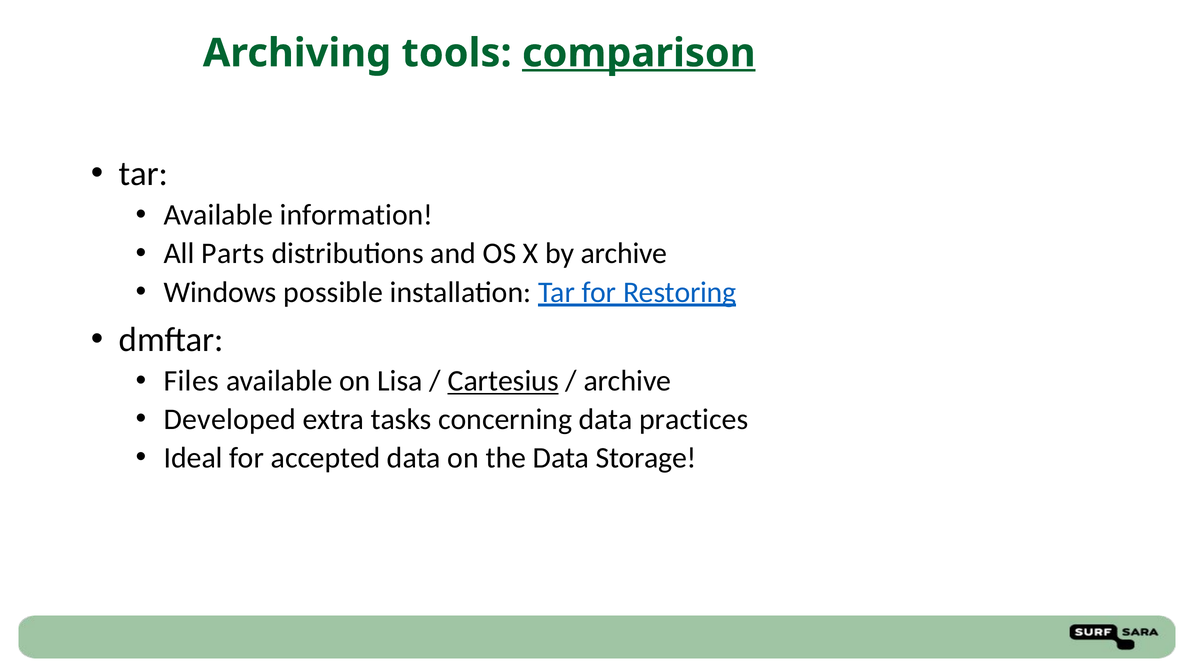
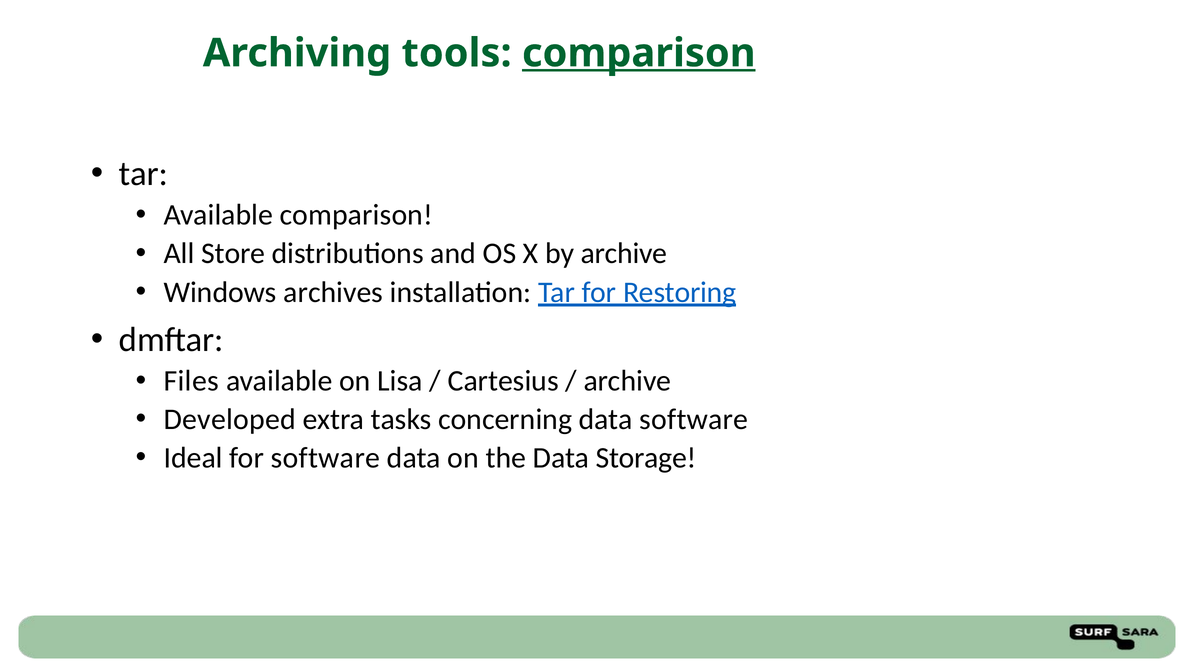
Available information: information -> comparison
Parts: Parts -> Store
possible: possible -> archives
Cartesius underline: present -> none
data practices: practices -> software
for accepted: accepted -> software
